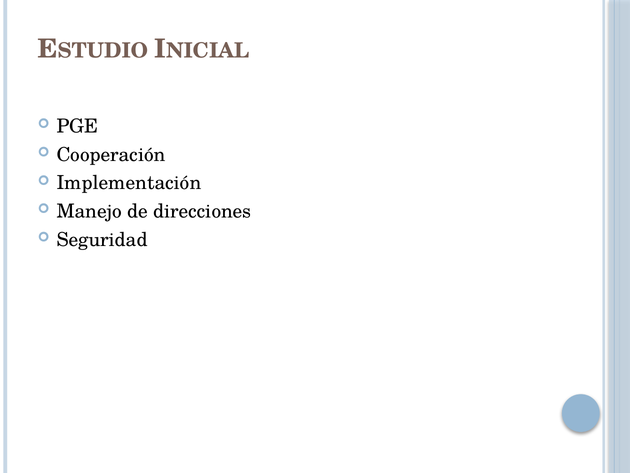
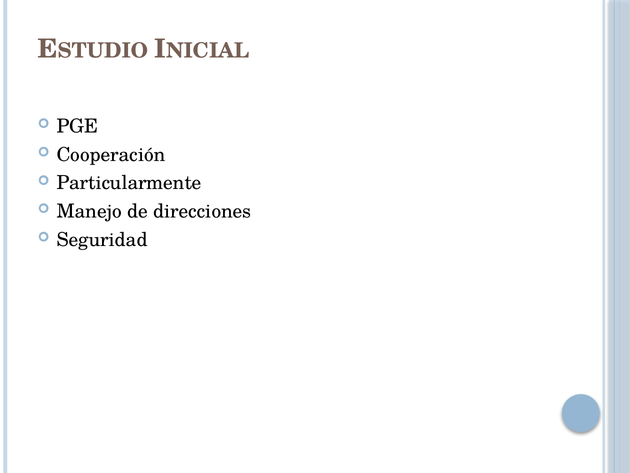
Implementación: Implementación -> Particularmente
